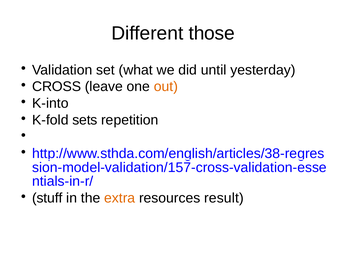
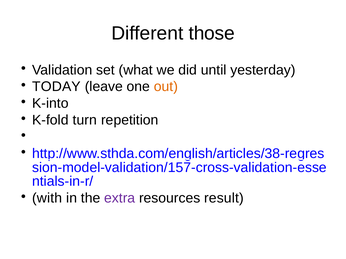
CROSS: CROSS -> TODAY
sets: sets -> turn
stuff: stuff -> with
extra colour: orange -> purple
